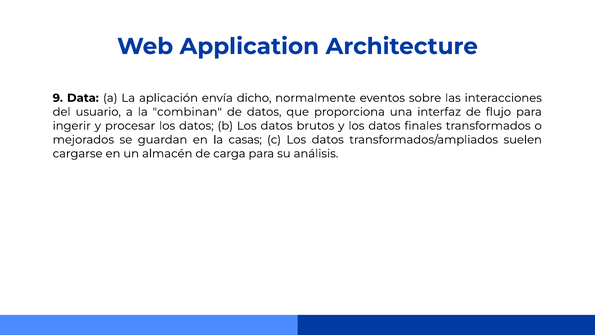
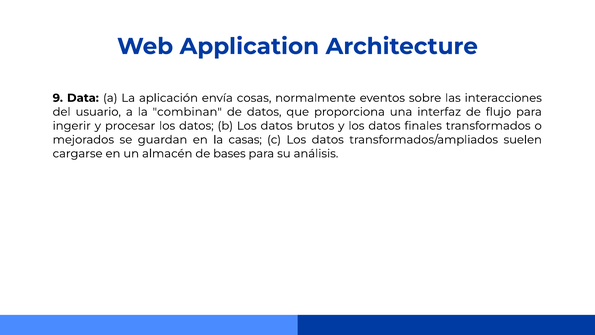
dicho: dicho -> cosas
carga: carga -> bases
